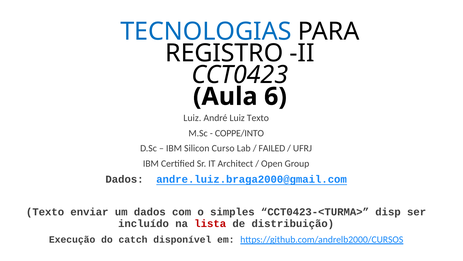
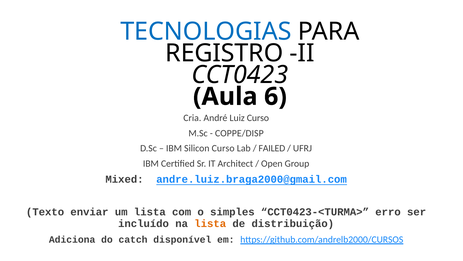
Luiz at (192, 118): Luiz -> Cria
Texto at (258, 118): Texto -> Curso
COPPE/INTO: COPPE/INTO -> COPPE/DISP
Dados at (125, 179): Dados -> Mixed
um dados: dados -> lista
disp: disp -> erro
lista at (210, 223) colour: red -> orange
Execução: Execução -> Adiciona
